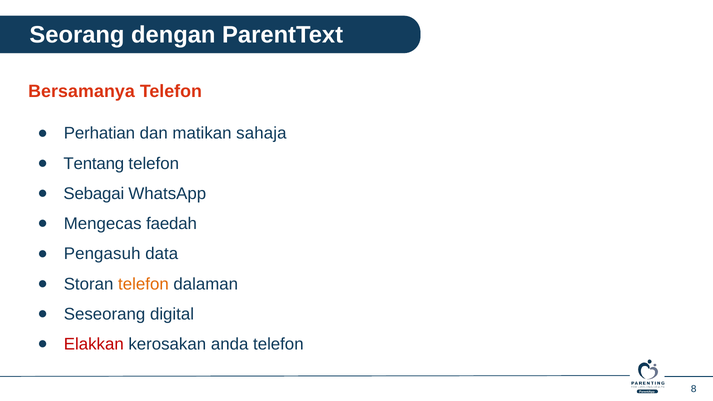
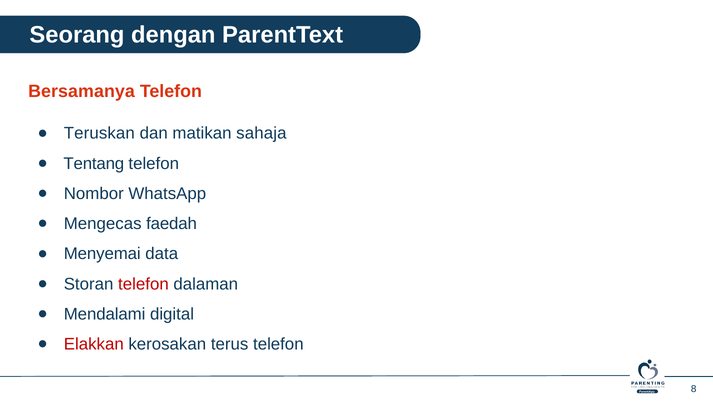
Perhatian: Perhatian -> Teruskan
Sebagai: Sebagai -> Nombor
Pengasuh: Pengasuh -> Menyemai
telefon at (143, 284) colour: orange -> red
Seseorang: Seseorang -> Mendalami
anda: anda -> terus
